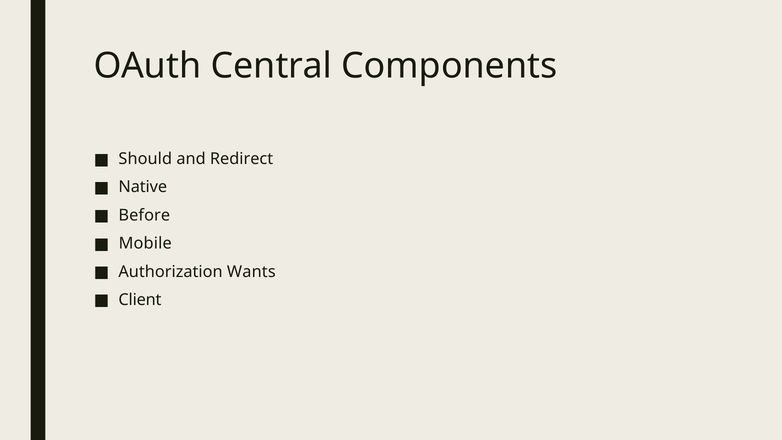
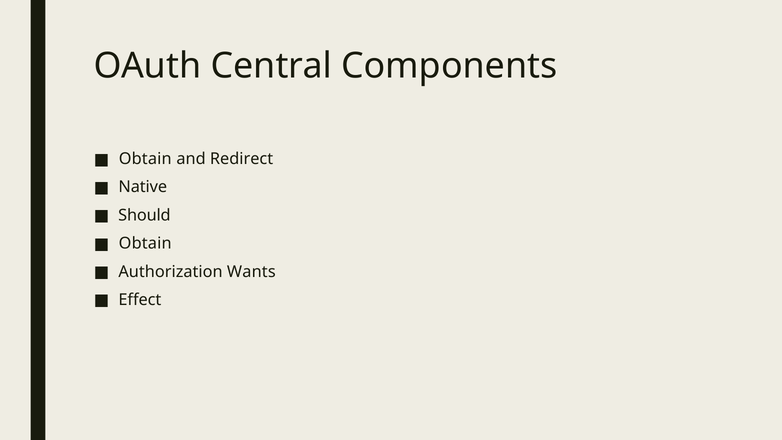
Should at (145, 159): Should -> Obtain
Before: Before -> Should
Mobile at (145, 243): Mobile -> Obtain
Client: Client -> Effect
